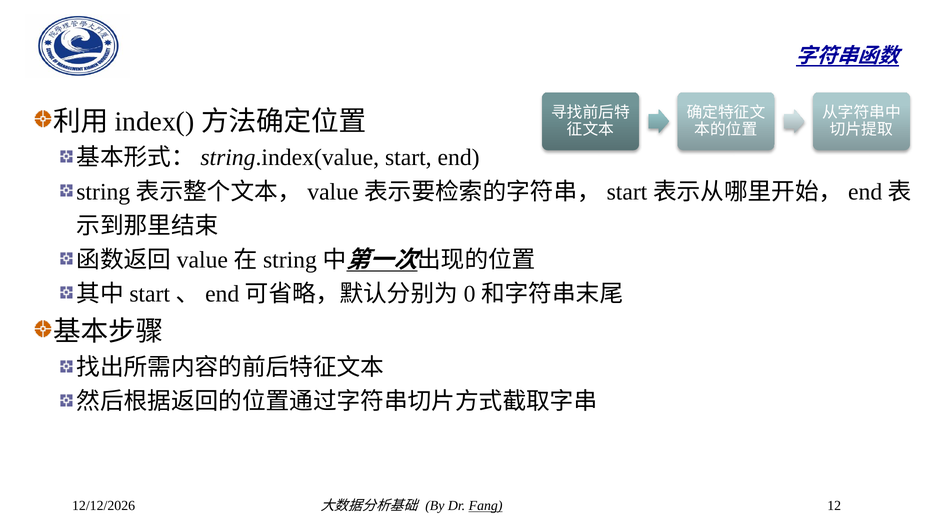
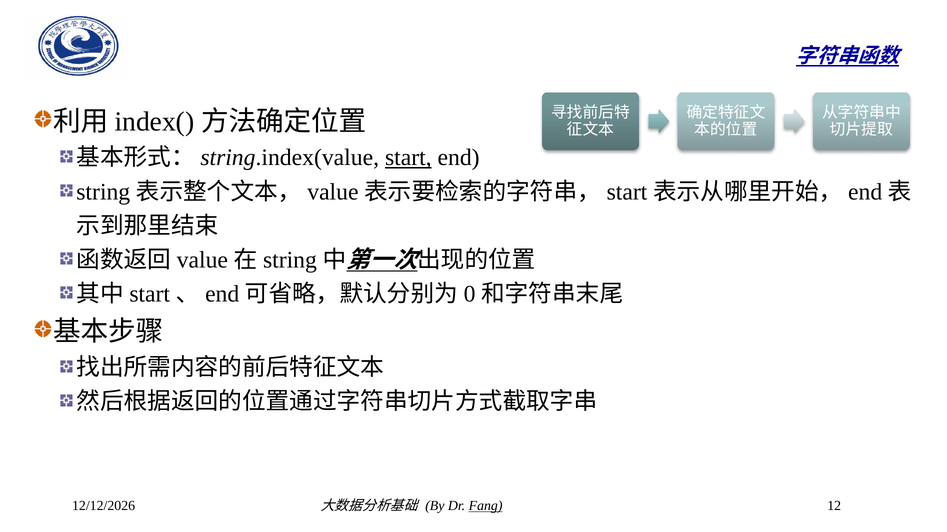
start underline: none -> present
